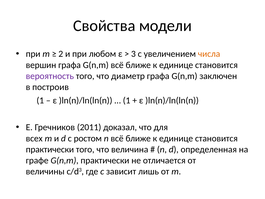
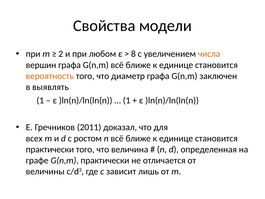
3: 3 -> 8
вероятность colour: purple -> orange
построив: построив -> выявлять
